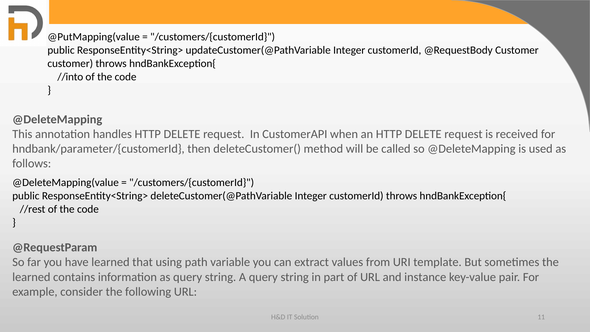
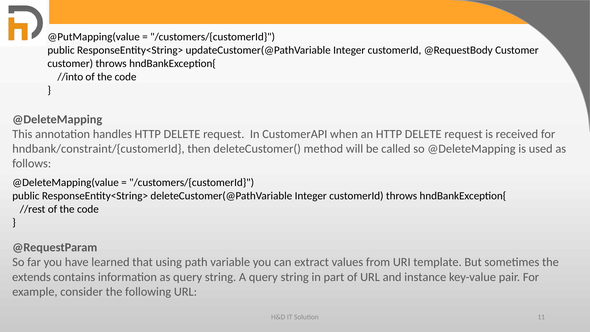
hndbank/parameter/{customerId: hndbank/parameter/{customerId -> hndbank/constraint/{customerId
learned at (31, 277): learned -> extends
